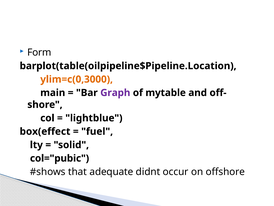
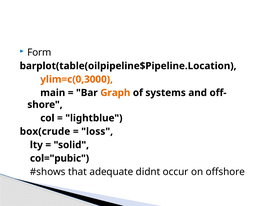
Graph colour: purple -> orange
mytable: mytable -> systems
box(effect: box(effect -> box(crude
fuel: fuel -> loss
